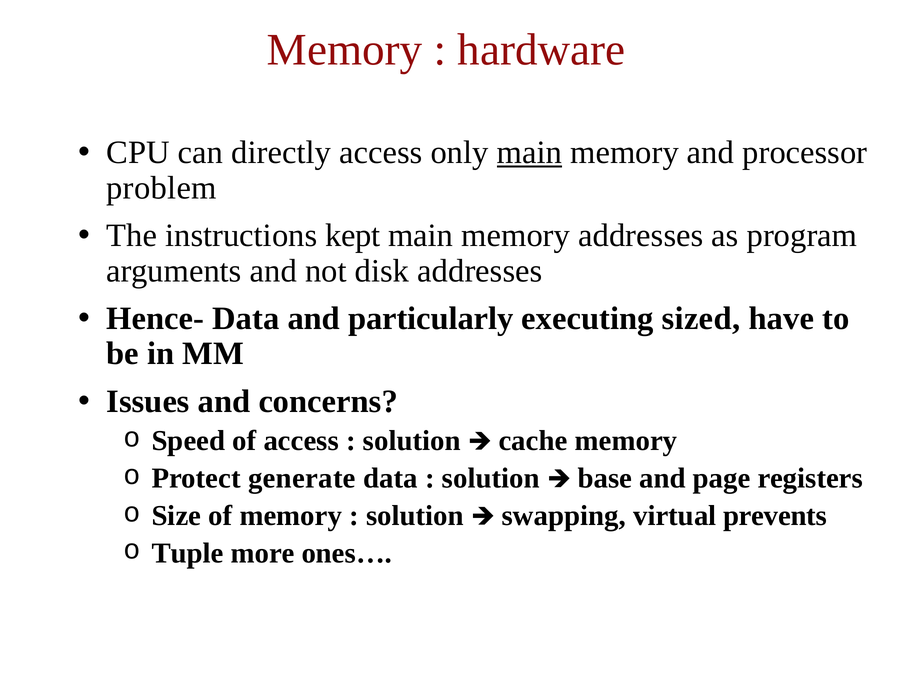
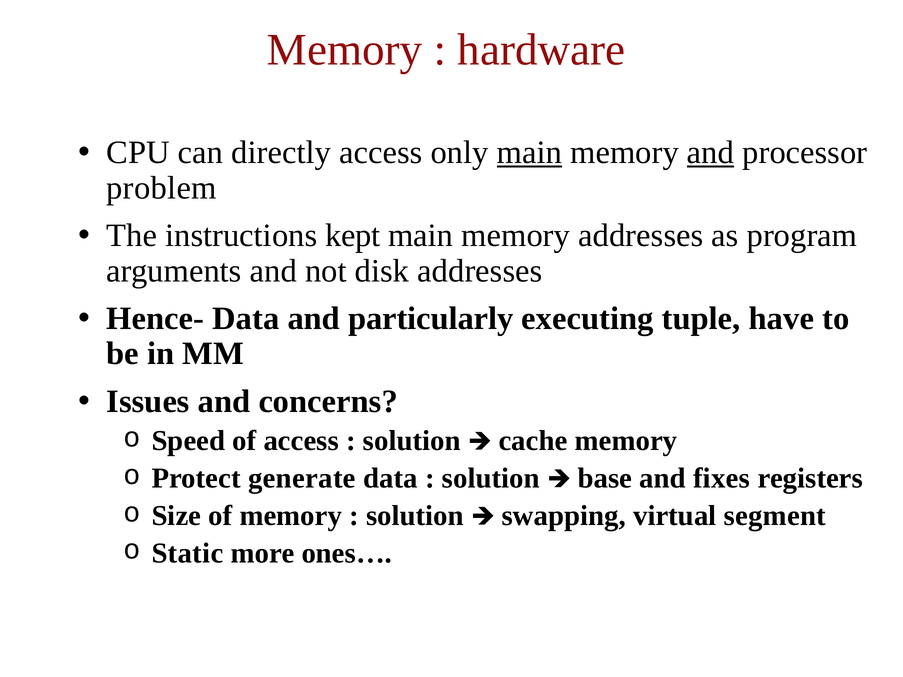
and at (711, 153) underline: none -> present
sized: sized -> tuple
page: page -> fixes
prevents: prevents -> segment
Tuple: Tuple -> Static
